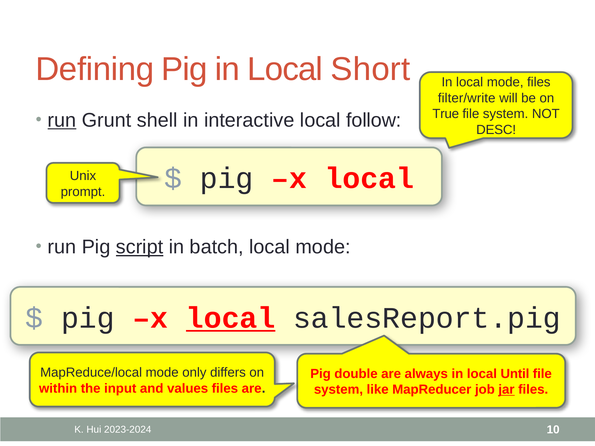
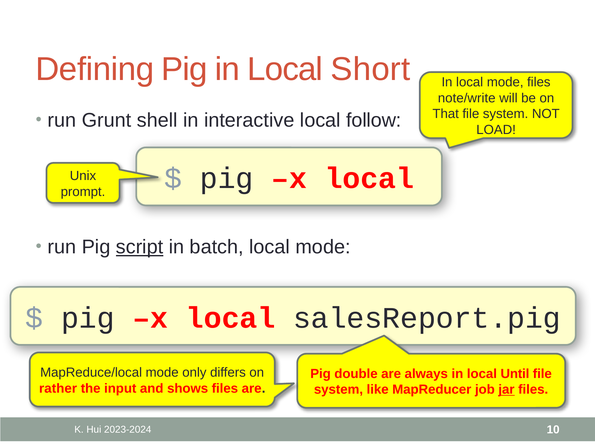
filter/write: filter/write -> note/write
True: True -> That
run at (62, 120) underline: present -> none
DESC: DESC -> LOAD
local at (231, 318) underline: present -> none
within: within -> rather
values: values -> shows
